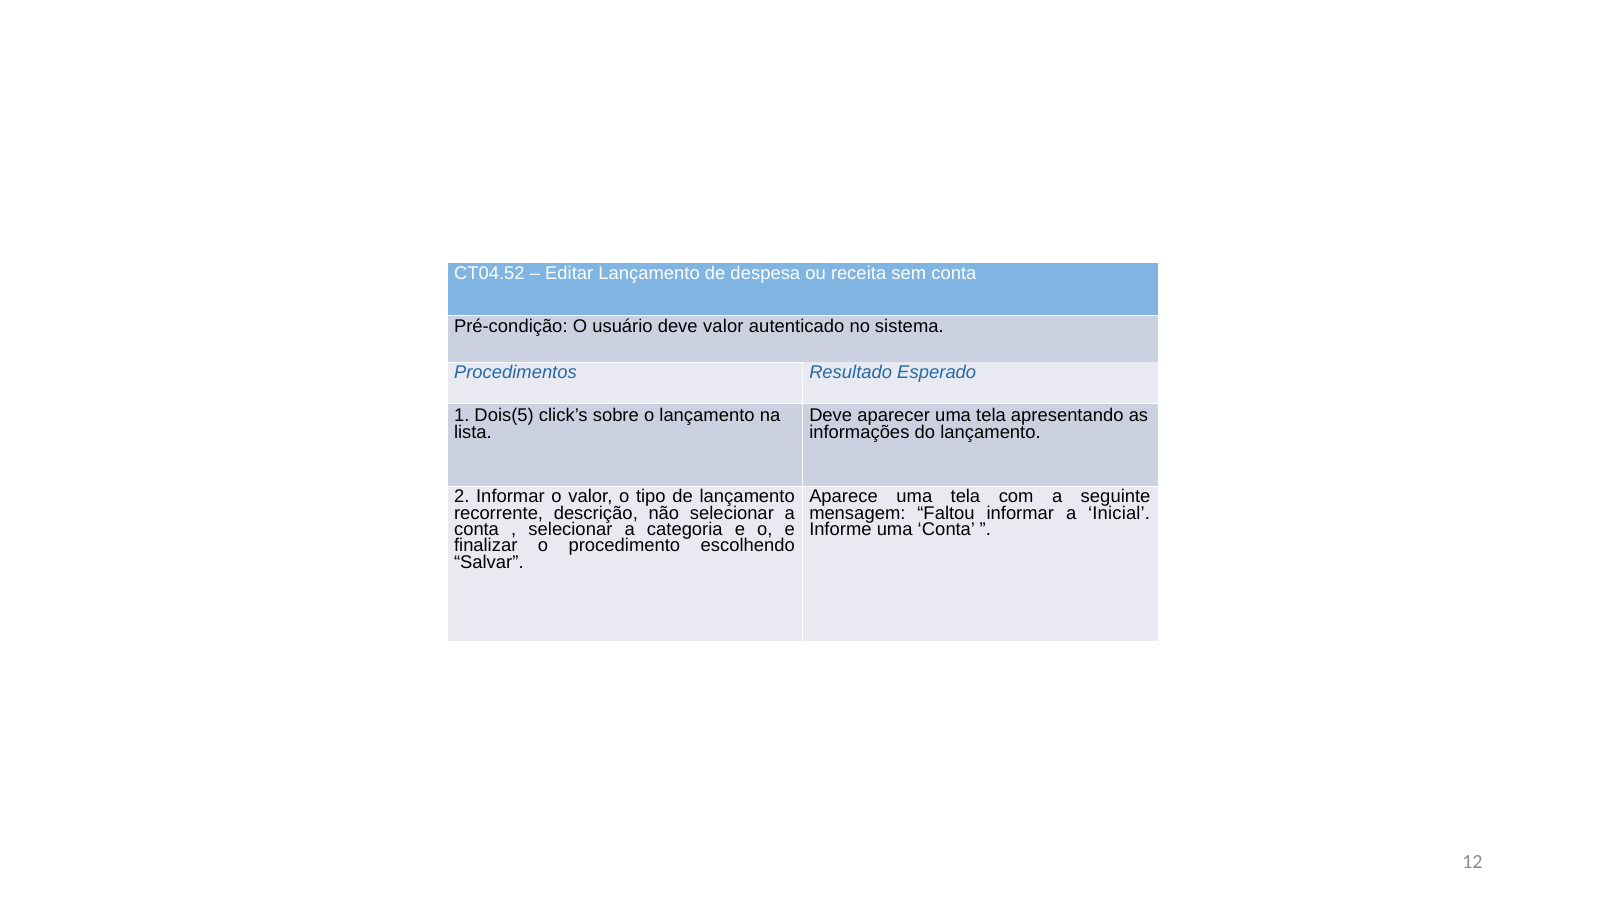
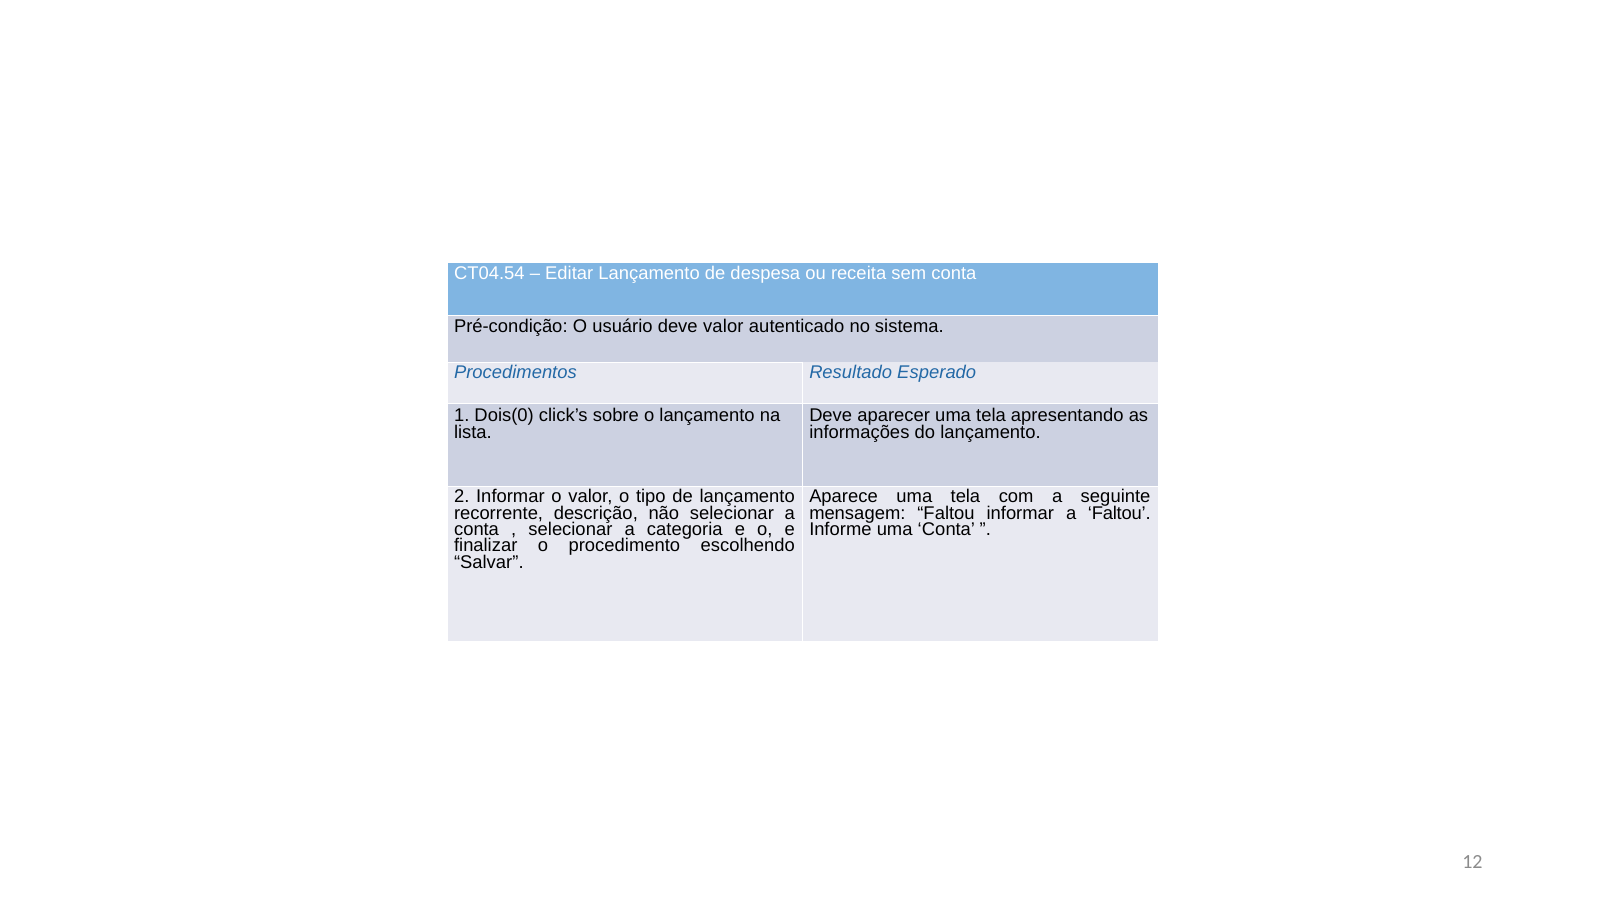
CT04.52: CT04.52 -> CT04.54
Dois(5: Dois(5 -> Dois(0
a Inicial: Inicial -> Faltou
